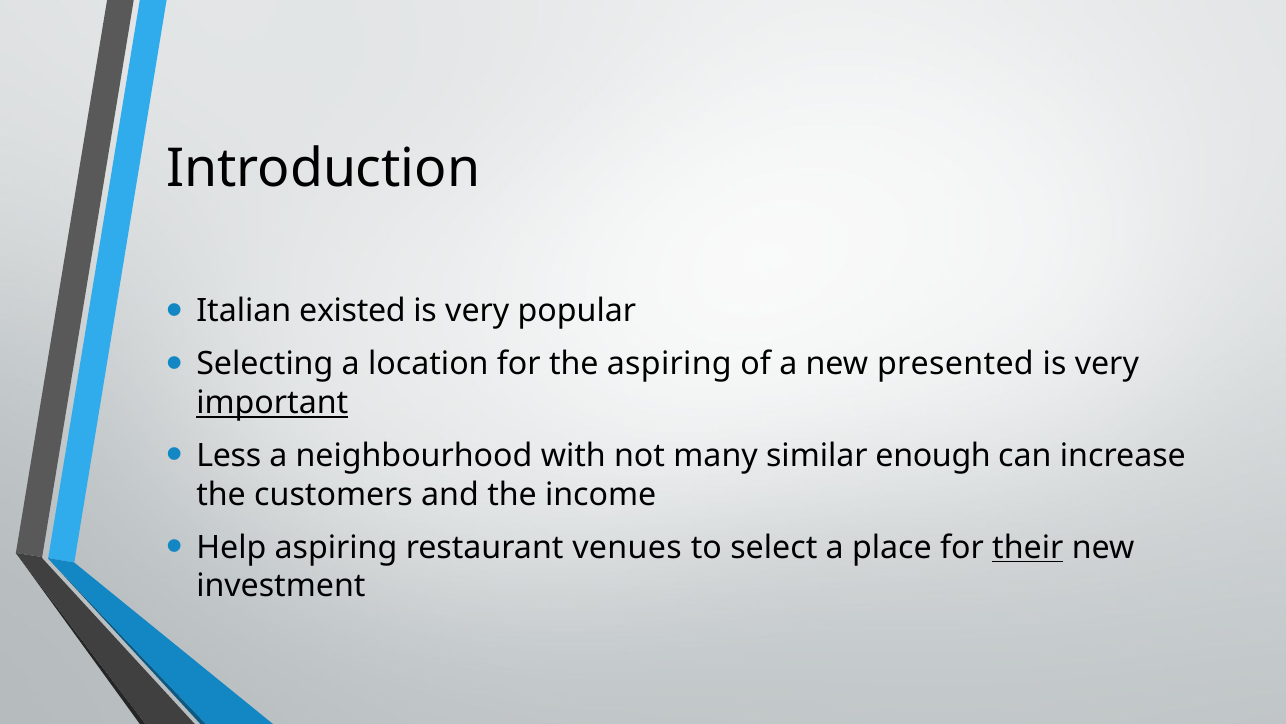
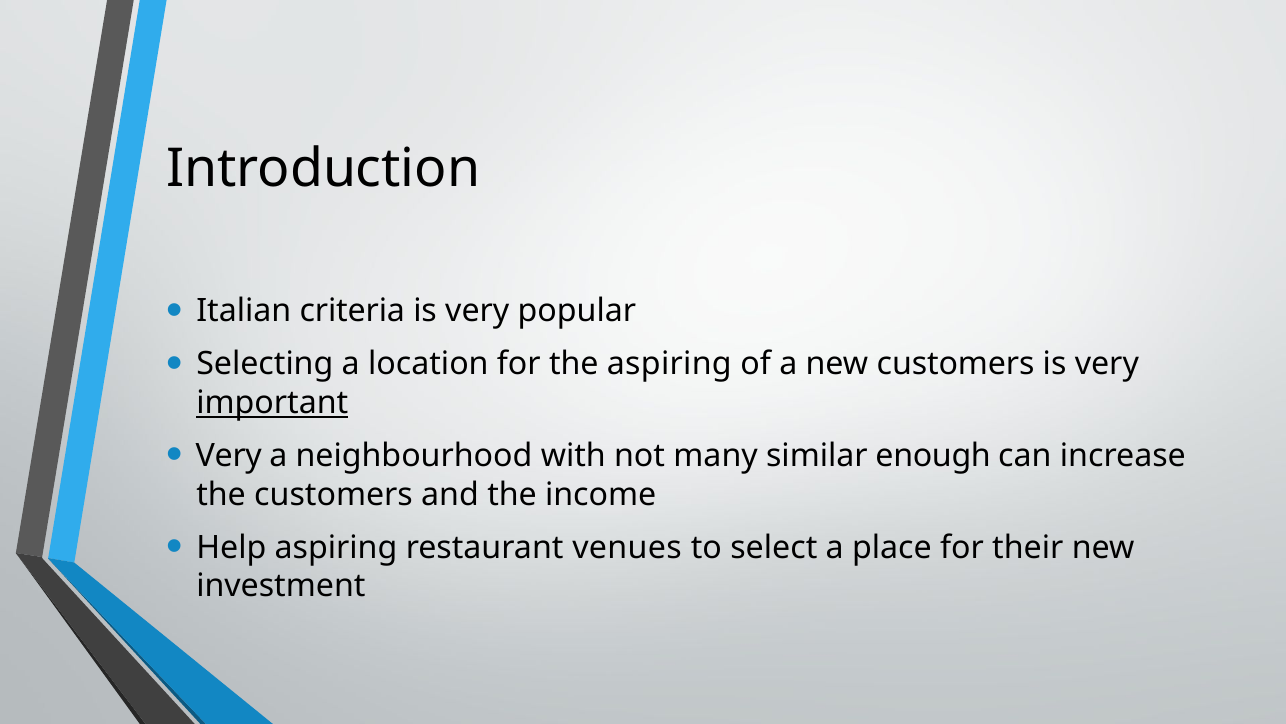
existed: existed -> criteria
new presented: presented -> customers
Less at (229, 456): Less -> Very
their underline: present -> none
